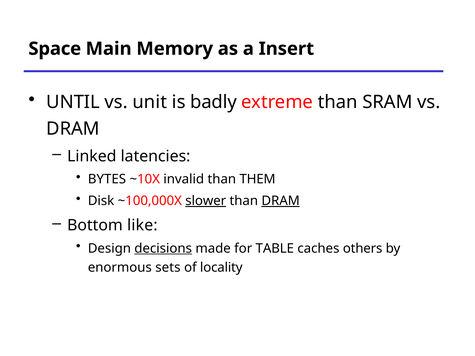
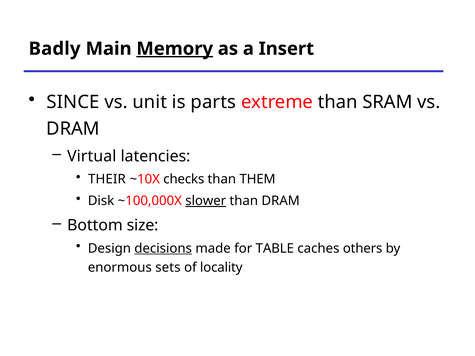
Space: Space -> Badly
Memory underline: none -> present
UNTIL: UNTIL -> SINCE
badly: badly -> parts
Linked: Linked -> Virtual
BYTES: BYTES -> THEIR
invalid: invalid -> checks
DRAM at (281, 201) underline: present -> none
like: like -> size
